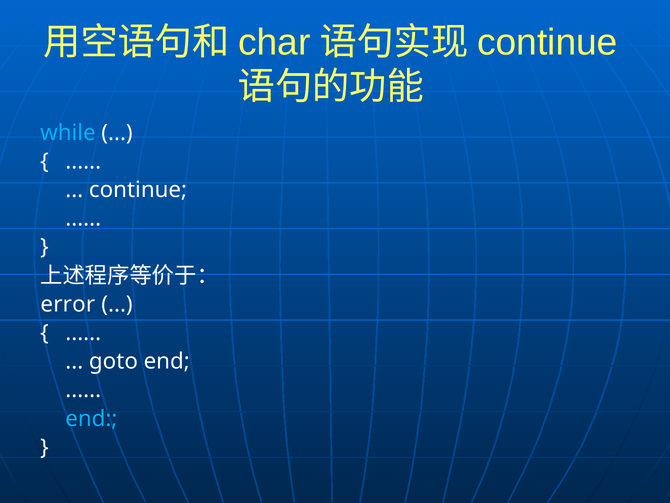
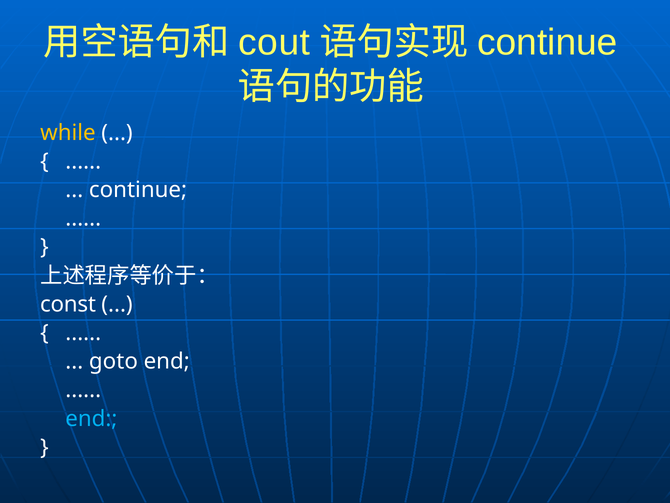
char: char -> cout
while colour: light blue -> yellow
error: error -> const
